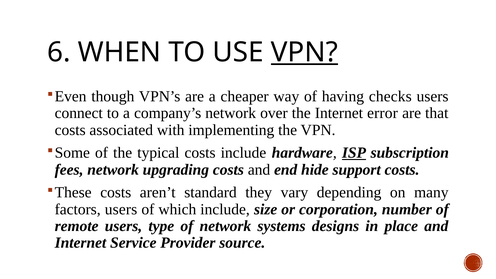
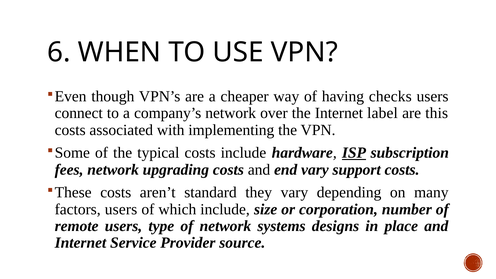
VPN at (304, 52) underline: present -> none
error: error -> label
that: that -> this
end hide: hide -> vary
